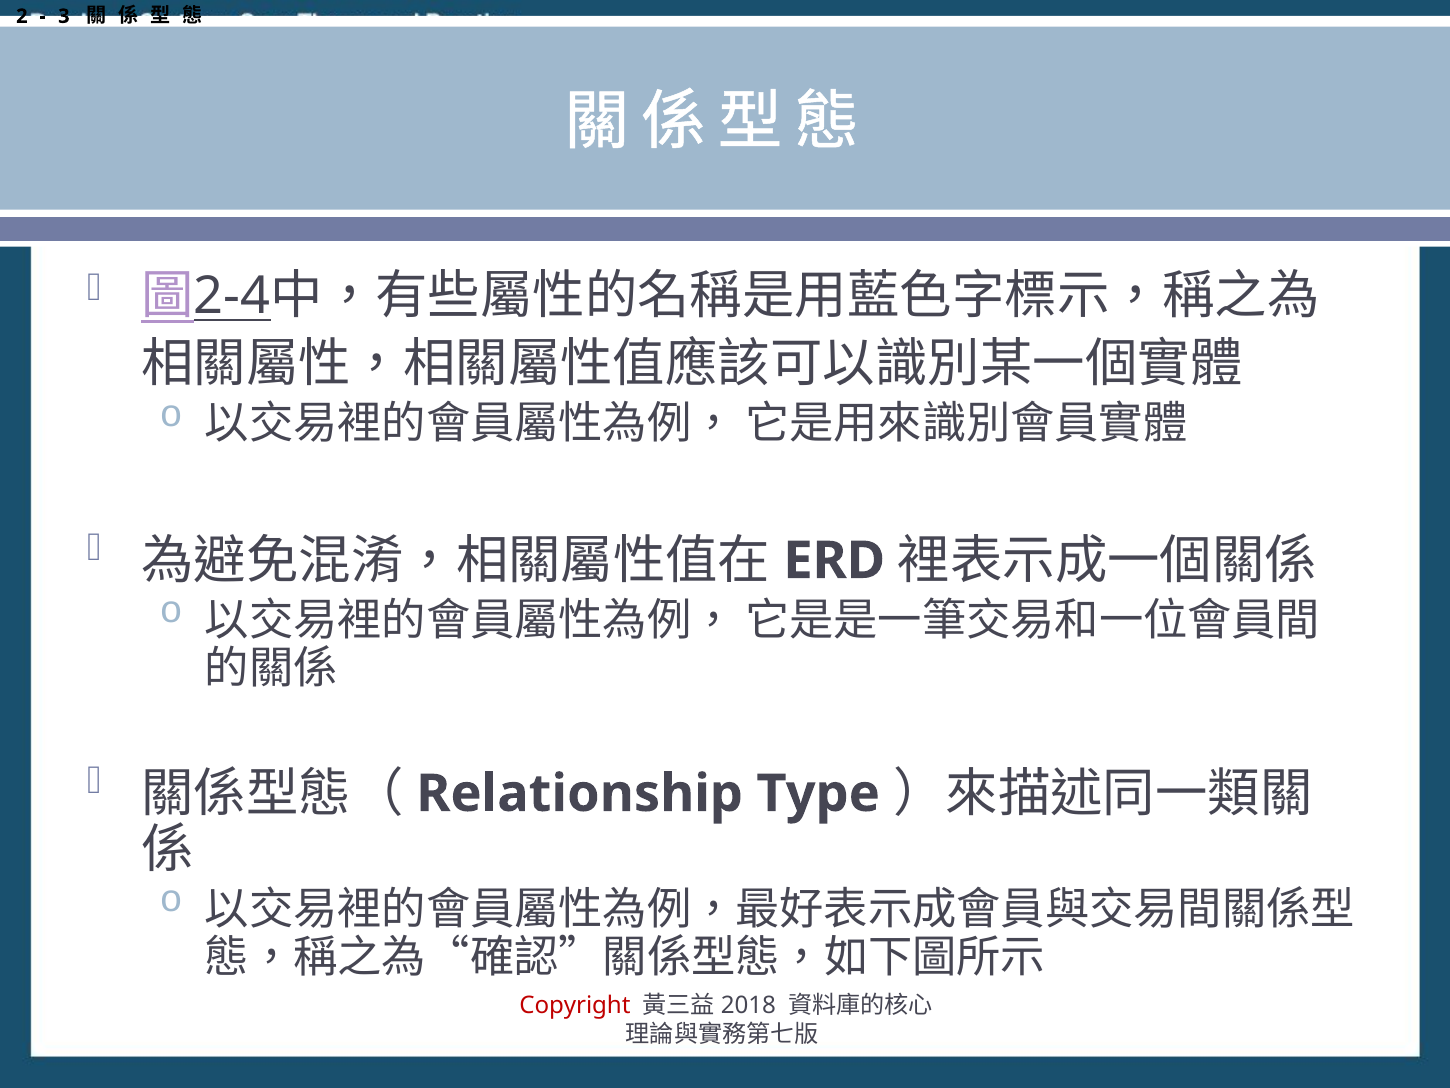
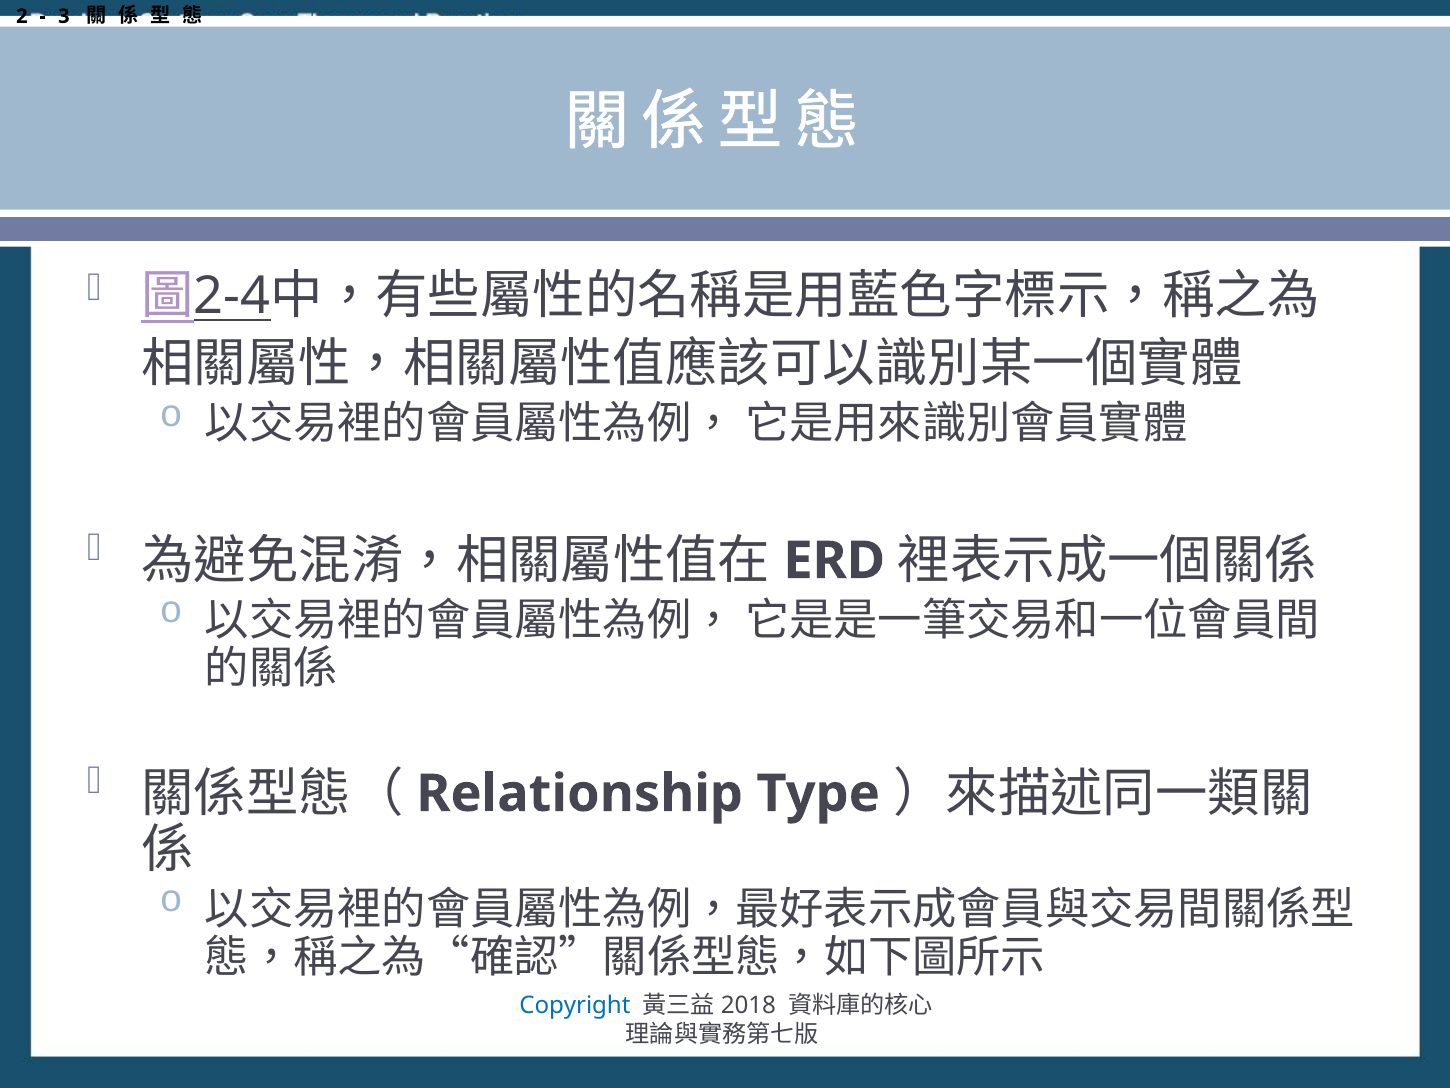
Copyright colour: red -> blue
